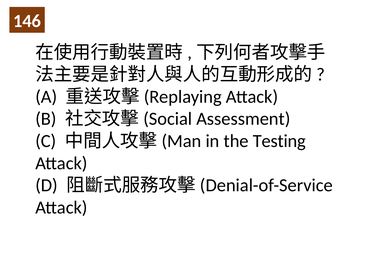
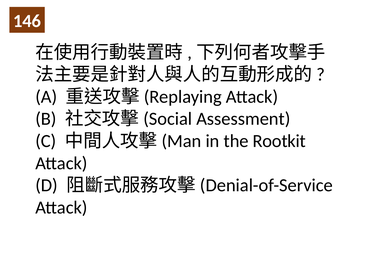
Testing: Testing -> Rootkit
